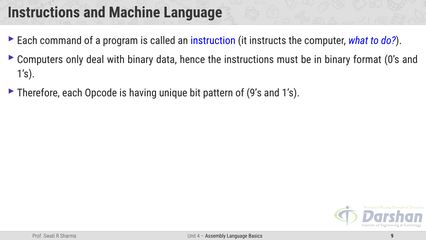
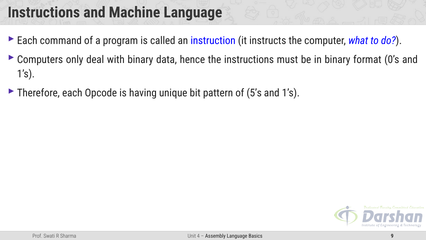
9’s: 9’s -> 5’s
